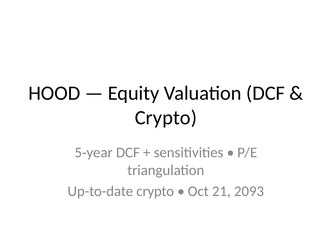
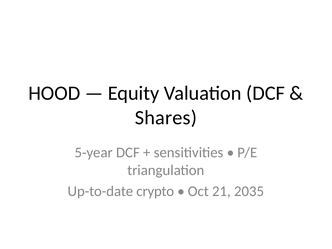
Crypto at (166, 118): Crypto -> Shares
2093: 2093 -> 2035
